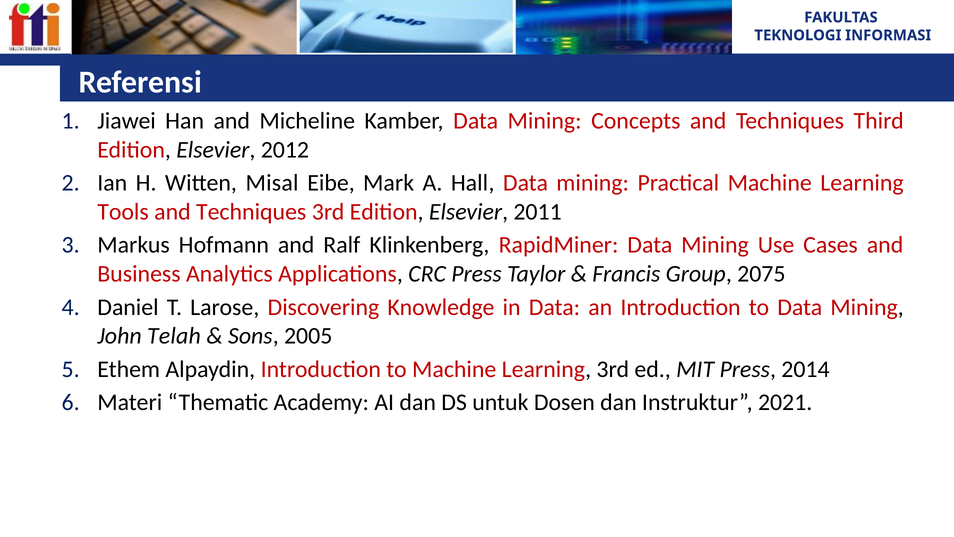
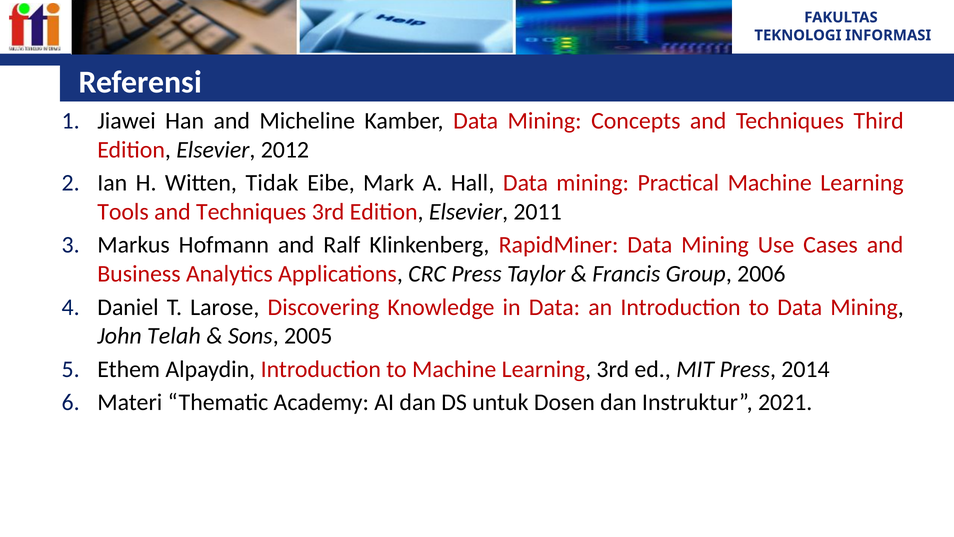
Misal: Misal -> Tidak
2075: 2075 -> 2006
